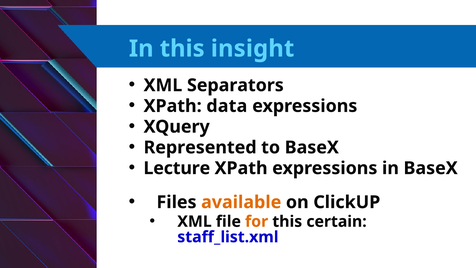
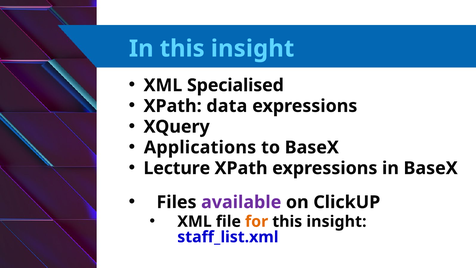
Separators: Separators -> Specialised
Represented: Represented -> Applications
available colour: orange -> purple
certain at (337, 221): certain -> insight
